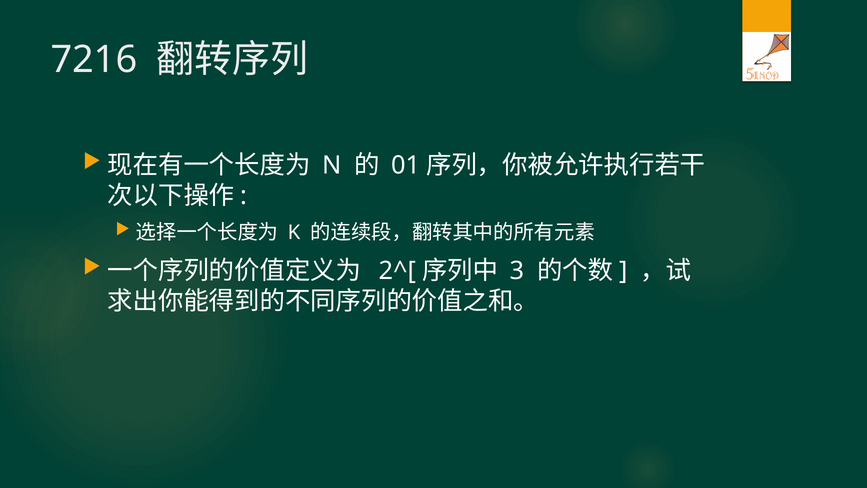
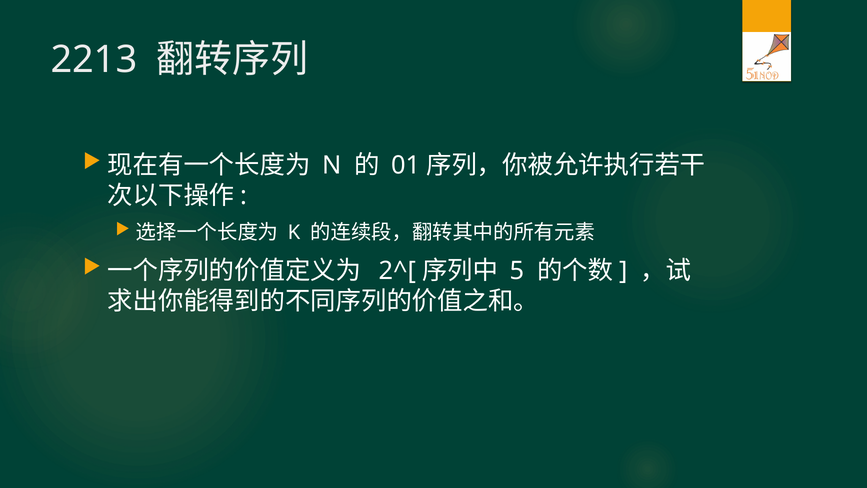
7216: 7216 -> 2213
3: 3 -> 5
